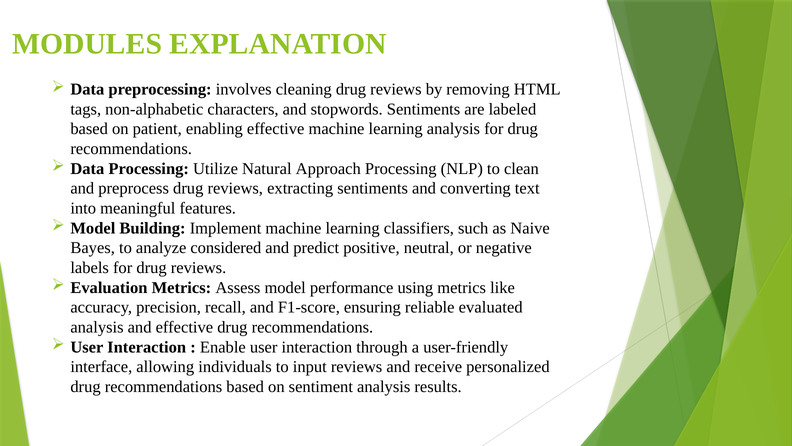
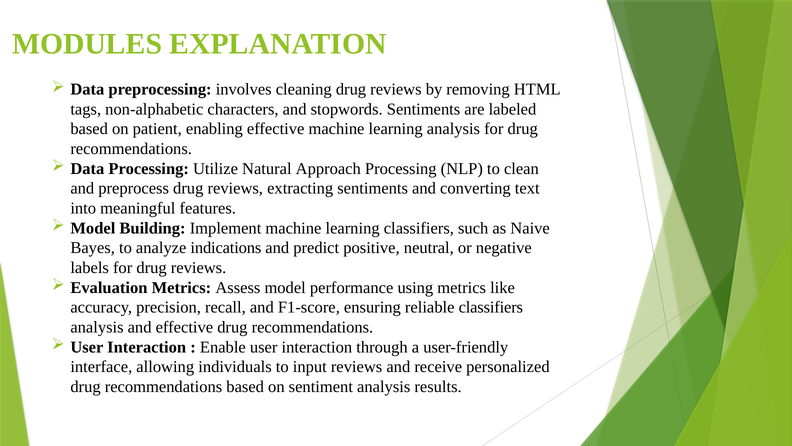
considered: considered -> indications
reliable evaluated: evaluated -> classifiers
